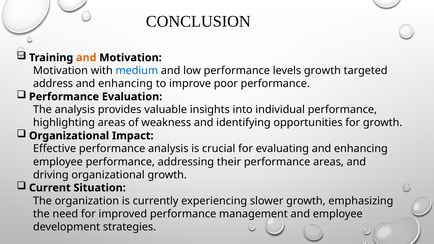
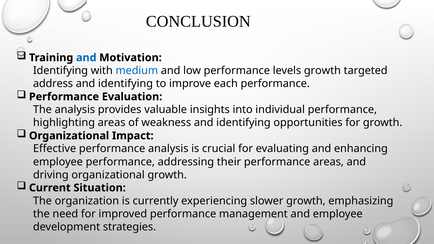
and at (86, 58) colour: orange -> blue
Motivation at (60, 71): Motivation -> Identifying
enhancing at (125, 84): enhancing -> identifying
poor: poor -> each
